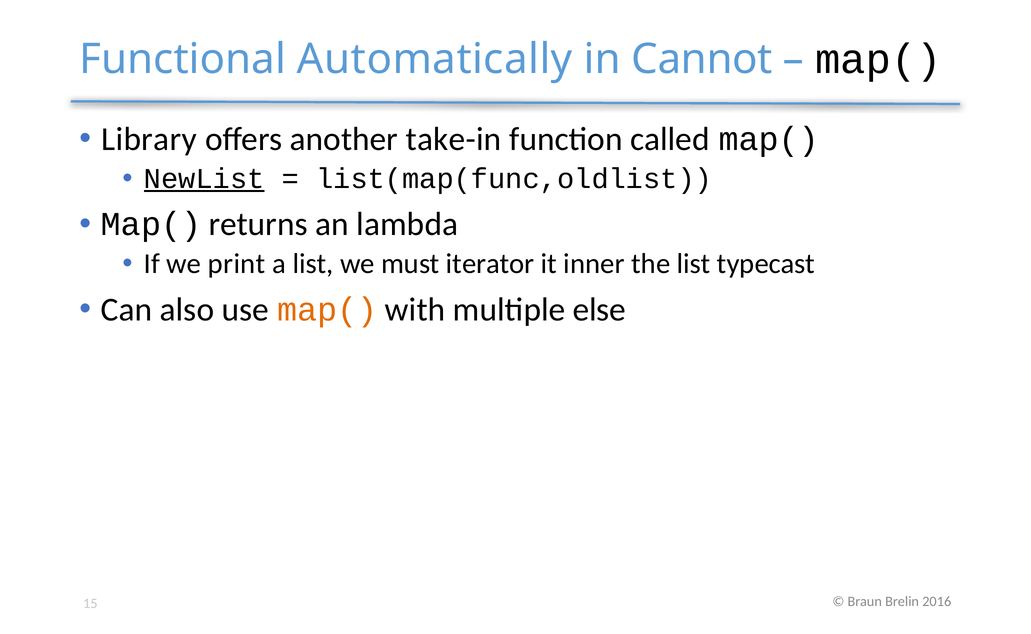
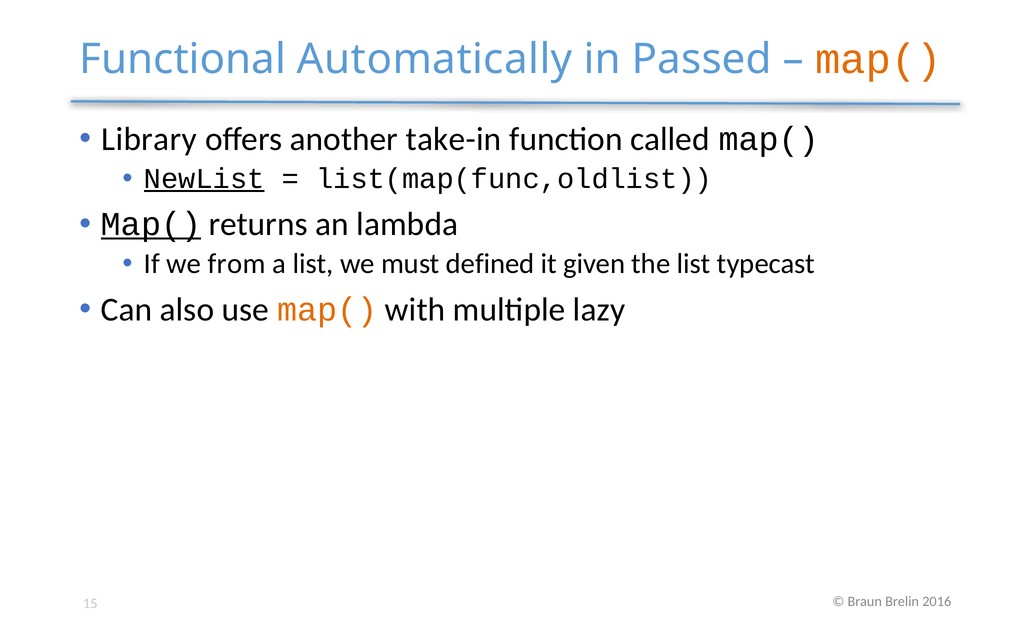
Cannot: Cannot -> Passed
map( at (878, 59) colour: black -> orange
Map( at (151, 224) underline: none -> present
print: print -> from
iterator: iterator -> defined
inner: inner -> given
else: else -> lazy
